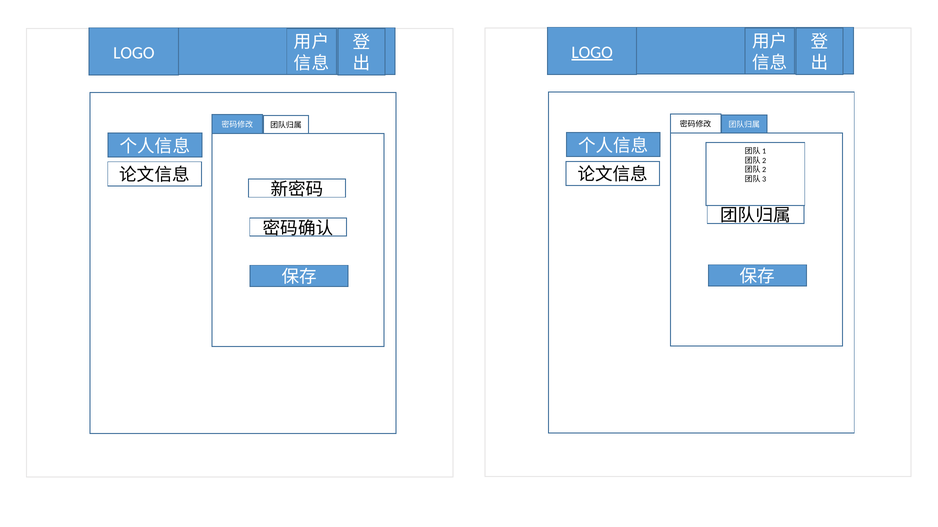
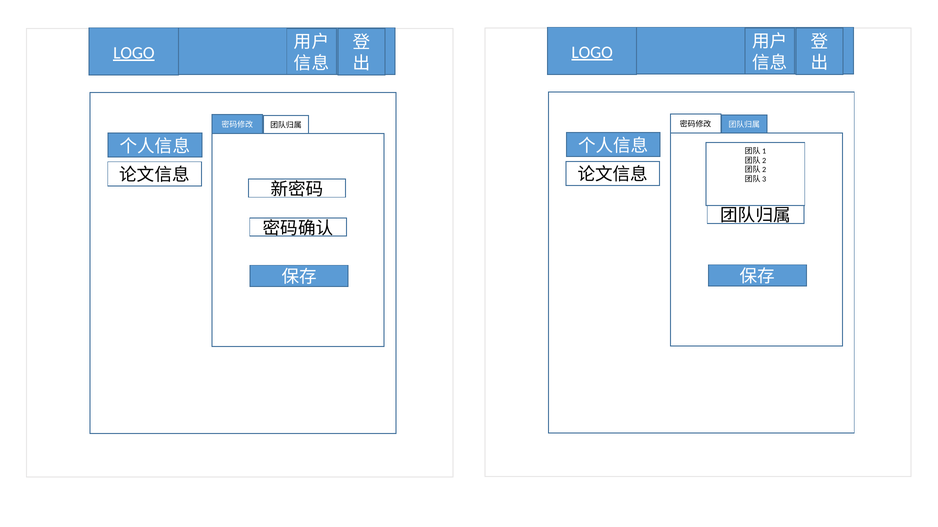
LOGO at (134, 53) underline: none -> present
